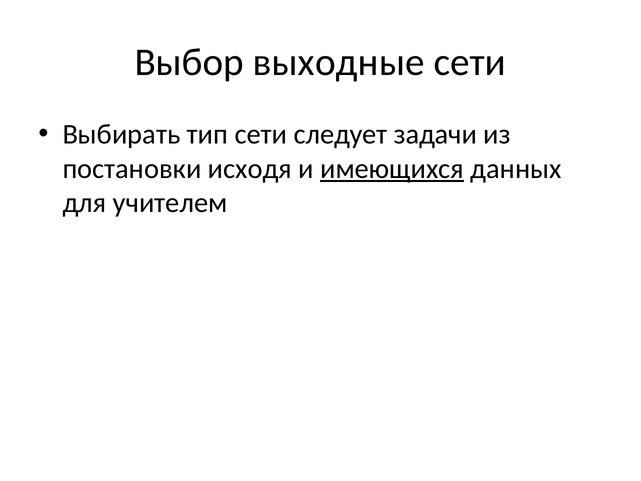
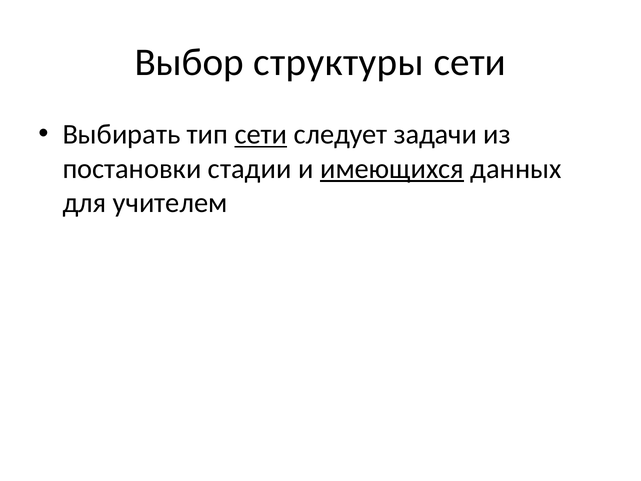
выходные: выходные -> структуры
сети at (261, 134) underline: none -> present
исходя: исходя -> стадии
